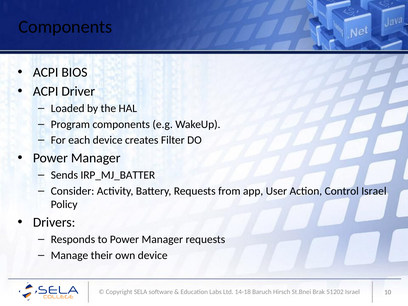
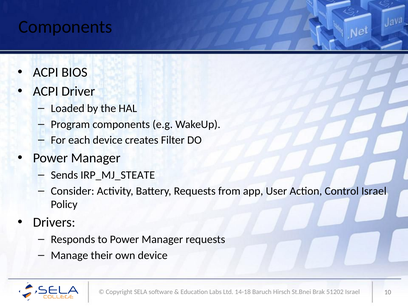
IRP_MJ_BATTER: IRP_MJ_BATTER -> IRP_MJ_STEATE
